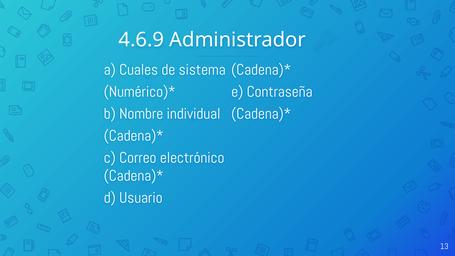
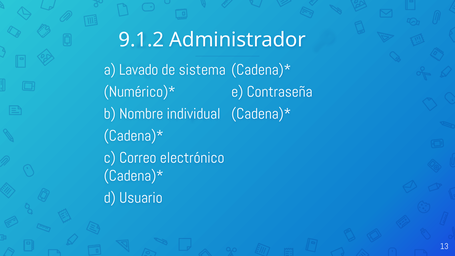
4.6.9: 4.6.9 -> 9.1.2
Cuales: Cuales -> Lavado
